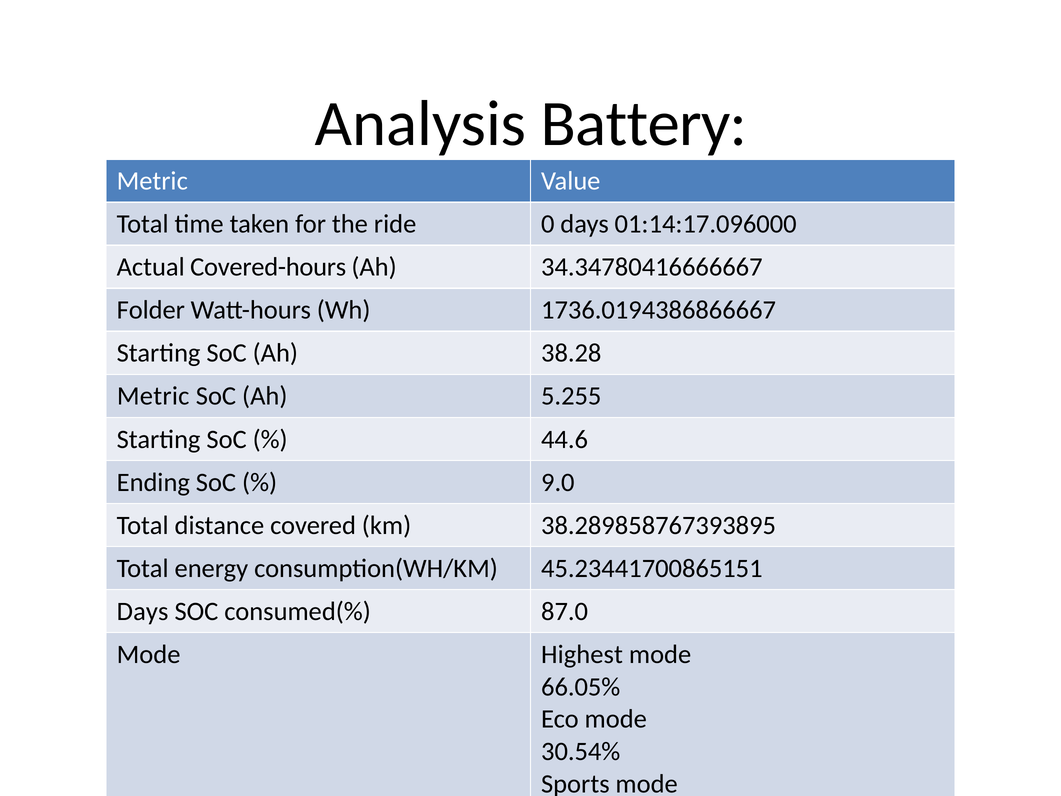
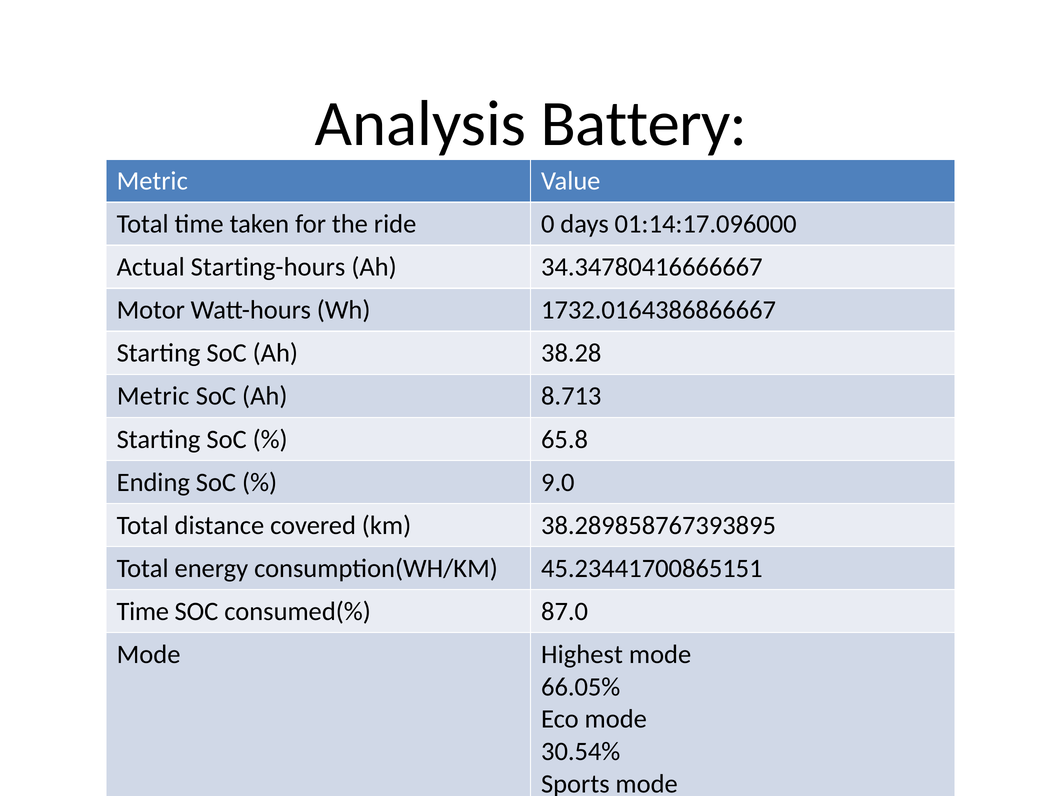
Covered-hours: Covered-hours -> Starting-hours
Folder: Folder -> Motor
1736.0194386866667: 1736.0194386866667 -> 1732.0164386866667
5.255: 5.255 -> 8.713
44.6: 44.6 -> 65.8
Days at (143, 611): Days -> Time
